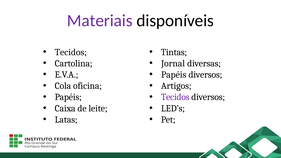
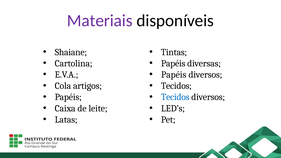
Tecidos at (71, 52): Tecidos -> Shaiane
Jornal at (173, 63): Jornal -> Papéis
oficina: oficina -> artigos
Artigos at (176, 86): Artigos -> Tecidos
Tecidos at (175, 97) colour: purple -> blue
